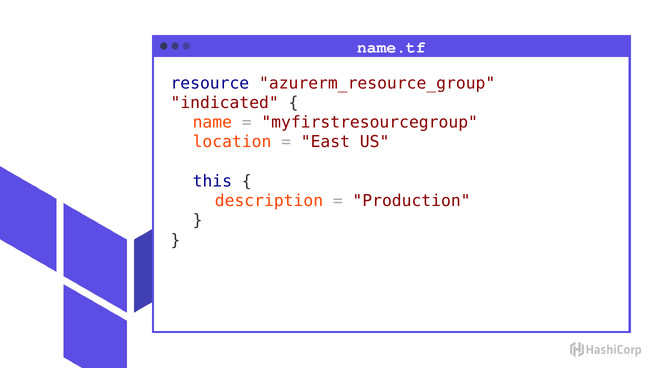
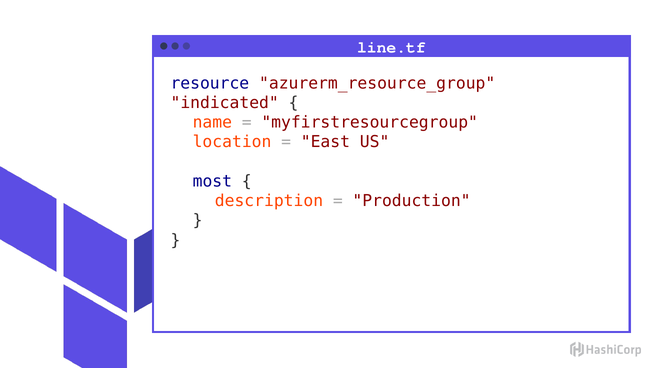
name.tf: name.tf -> line.tf
this: this -> most
